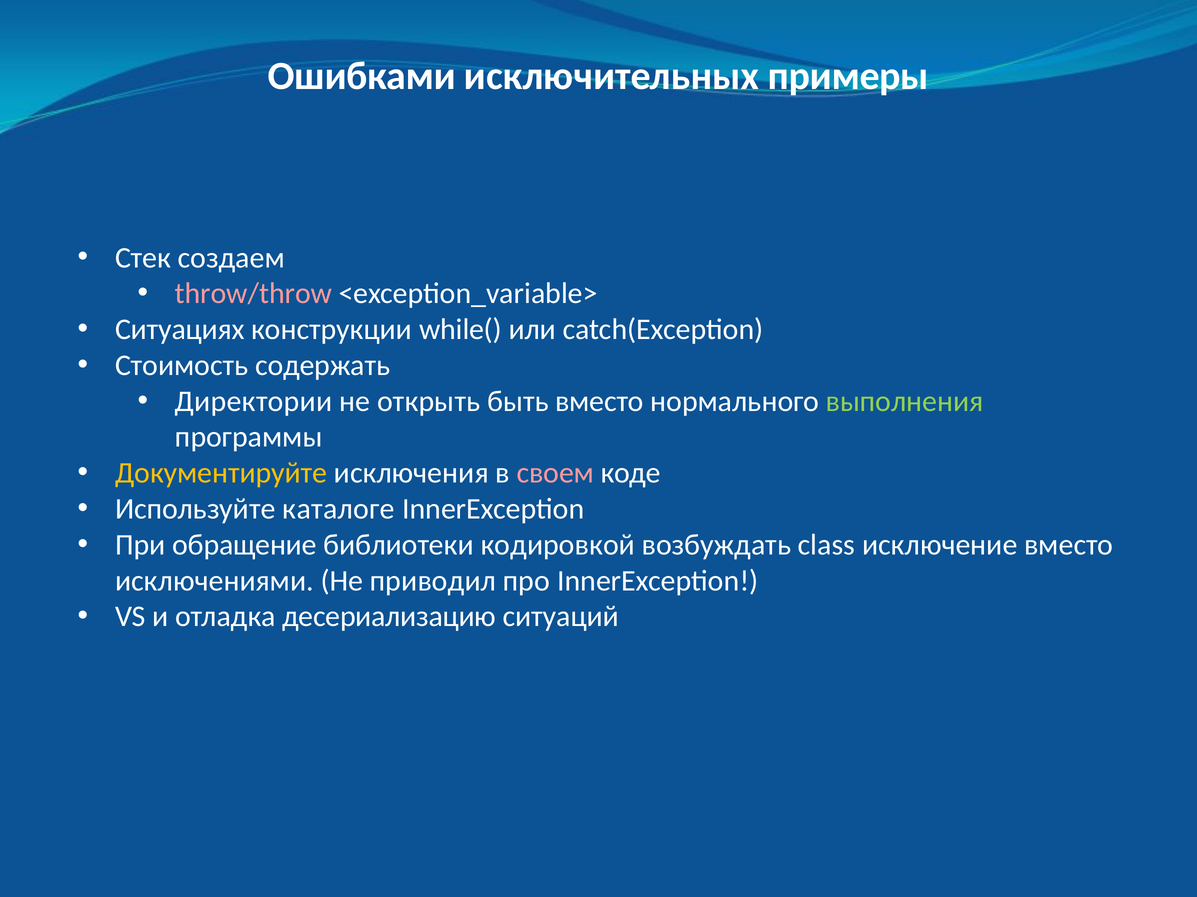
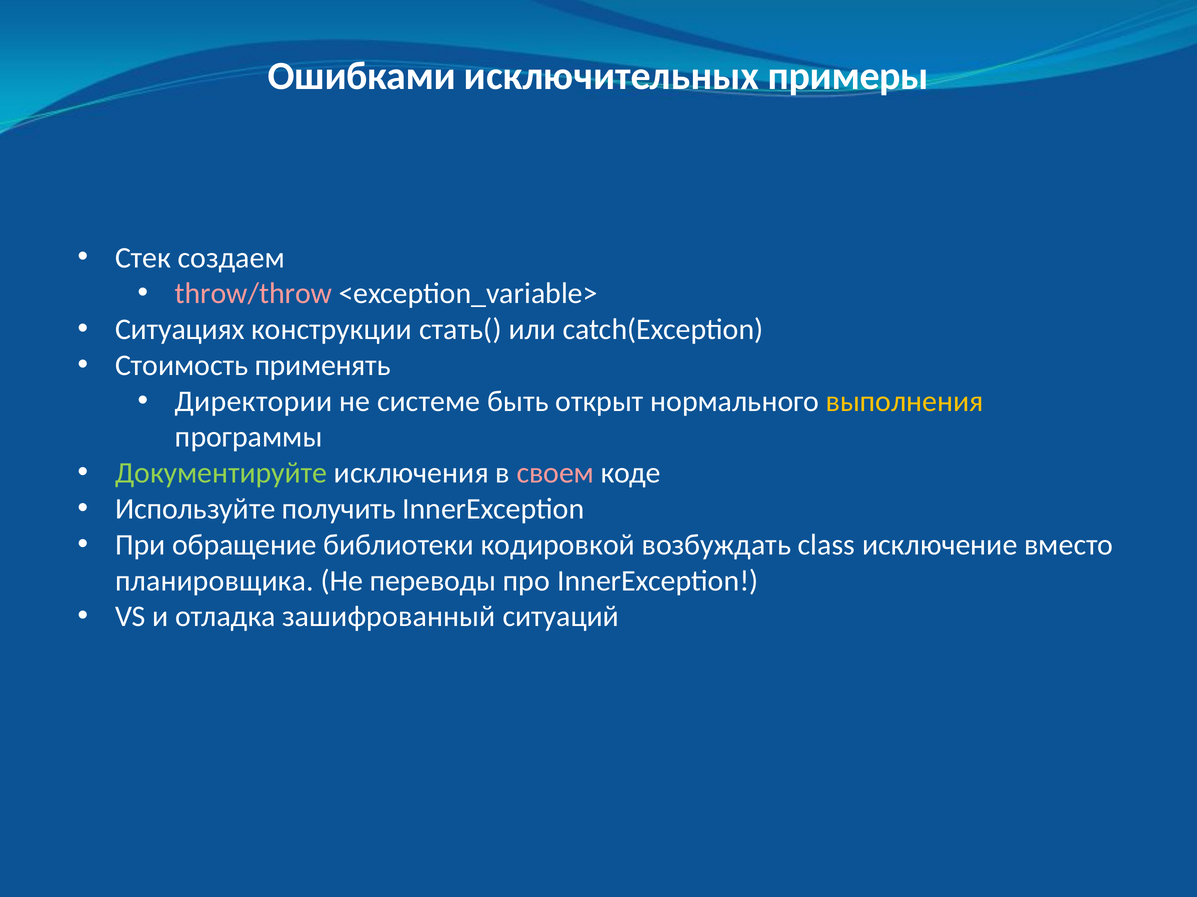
while(: while( -> стать(
содержать: содержать -> применять
открыть: открыть -> системе
быть вместо: вместо -> открыт
выполнения colour: light green -> yellow
Документируйте colour: yellow -> light green
каталоге: каталоге -> получить
исключениями: исключениями -> планировщика
приводил: приводил -> переводы
десериализацию: десериализацию -> зашифрованный
